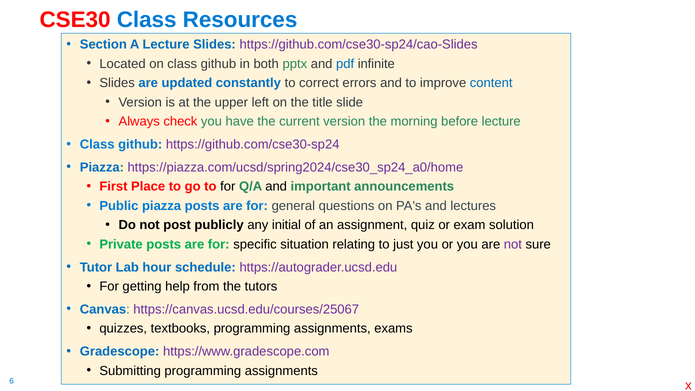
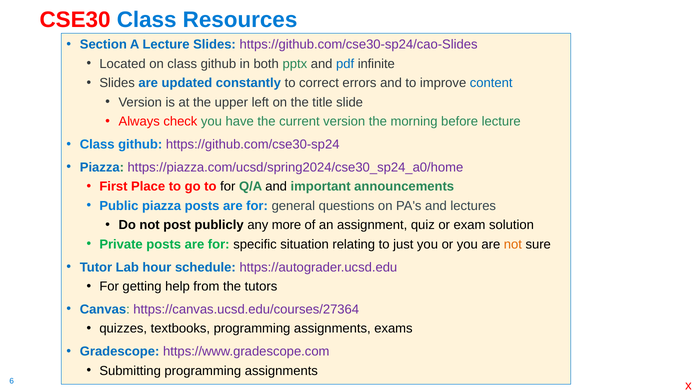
initial: initial -> more
not at (513, 244) colour: purple -> orange
https://canvas.ucsd.edu/courses/25067: https://canvas.ucsd.edu/courses/25067 -> https://canvas.ucsd.edu/courses/27364
